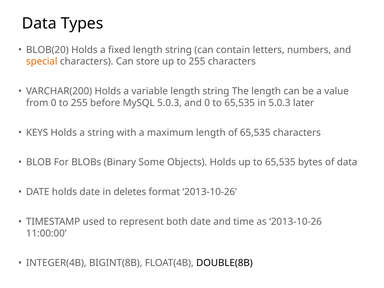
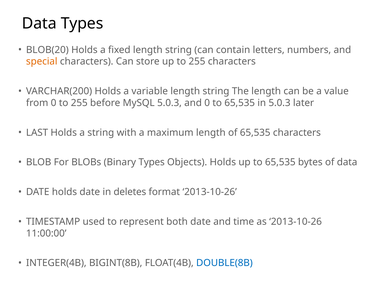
KEYS: KEYS -> LAST
Binary Some: Some -> Types
DOUBLE(8B colour: black -> blue
